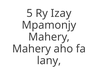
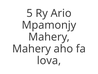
Izay: Izay -> Ario
lany: lany -> lova
